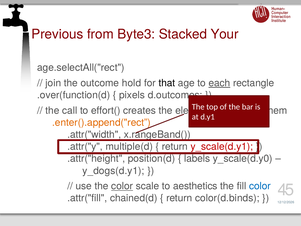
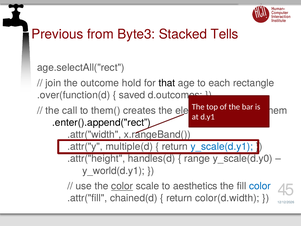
Your: Your -> Tells
each underline: present -> none
pixels: pixels -> saved
effort(: effort( -> them(
.enter().append("rect colour: orange -> black
y_scale(d.y1 colour: red -> blue
position(d: position(d -> handles(d
labels: labels -> range
y_dogs(d.y1: y_dogs(d.y1 -> y_world(d.y1
color(d.binds: color(d.binds -> color(d.width
